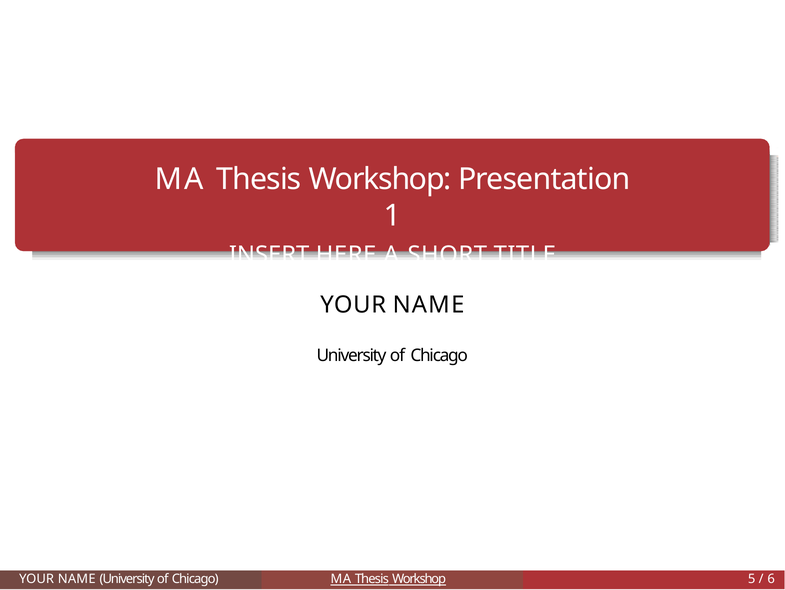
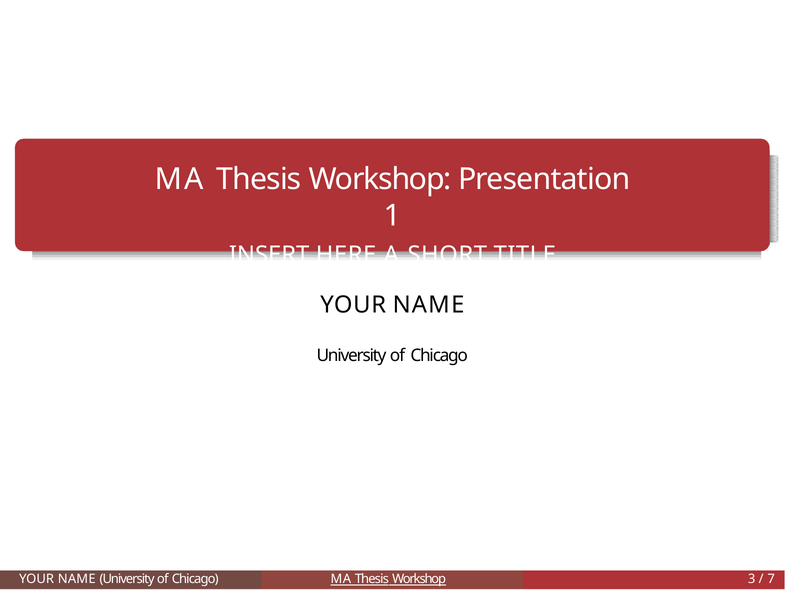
5: 5 -> 3
6: 6 -> 7
